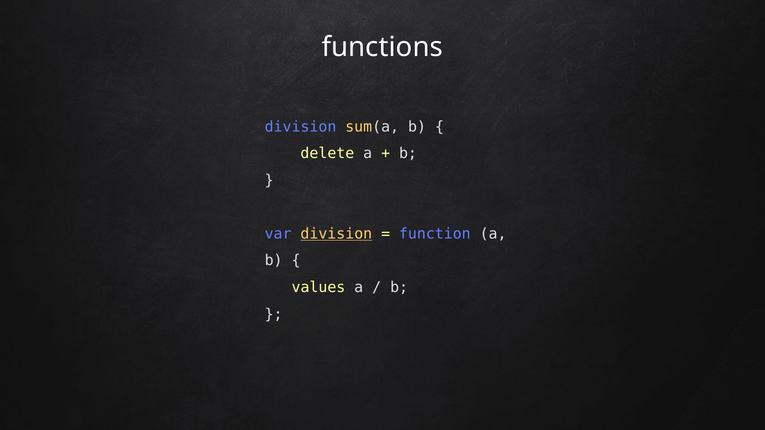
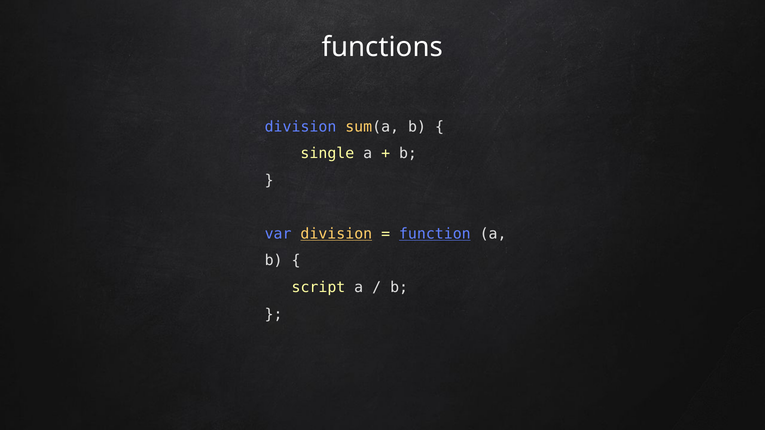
delete: delete -> single
function underline: none -> present
values: values -> script
